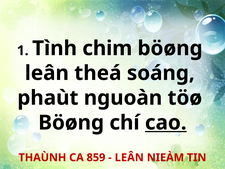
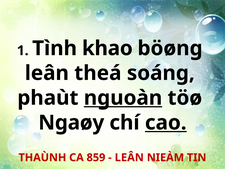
chim: chim -> khao
nguoàn underline: none -> present
Böøng at (71, 123): Böøng -> Ngaøy
